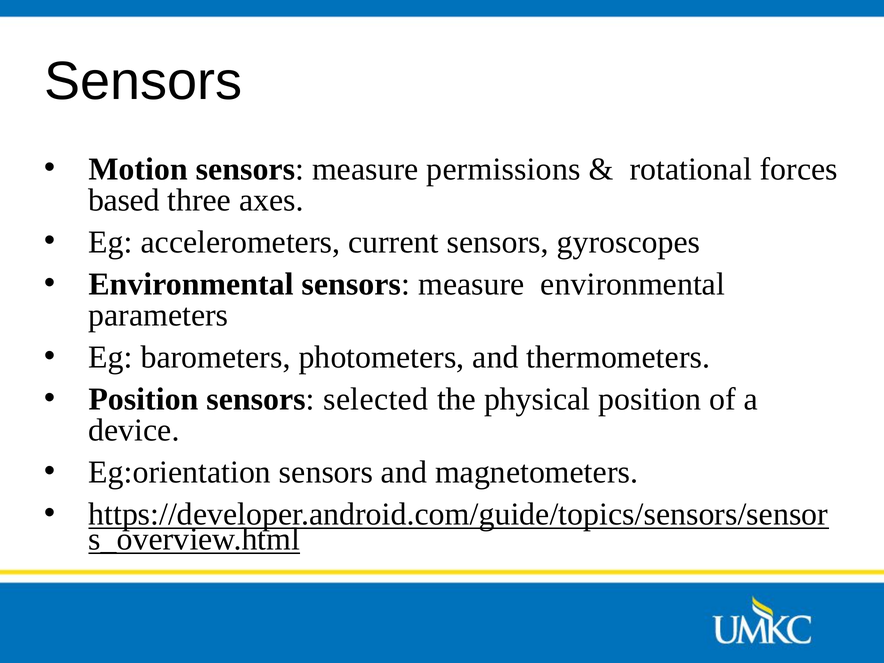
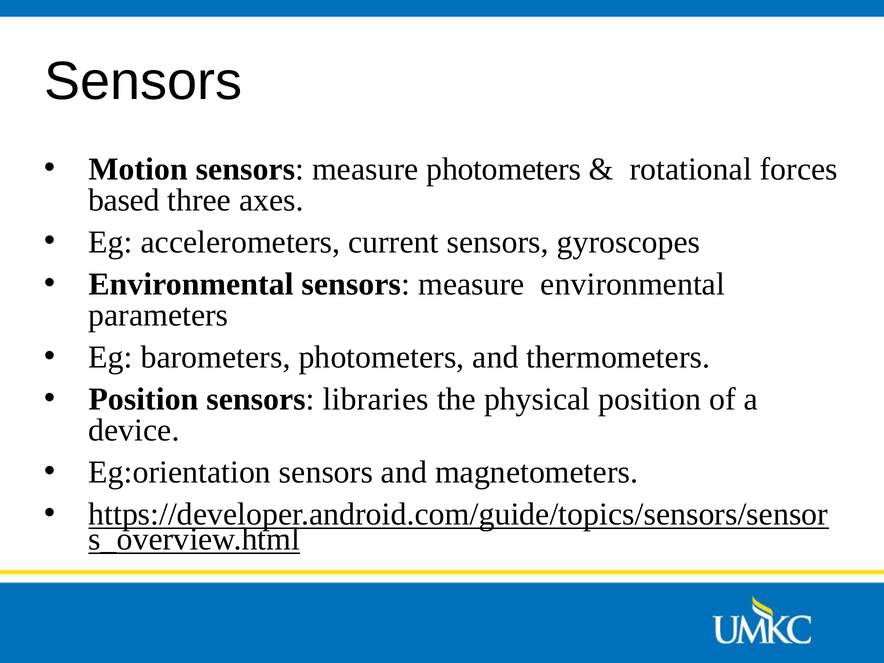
measure permissions: permissions -> photometers
selected: selected -> libraries
